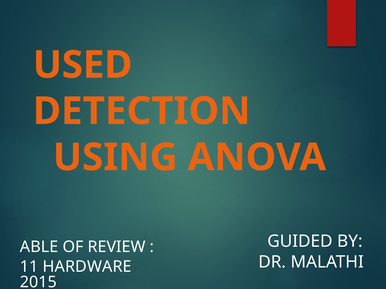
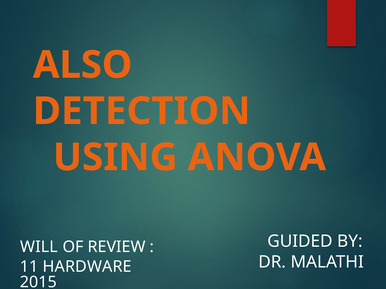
USED: USED -> ALSO
ABLE: ABLE -> WILL
